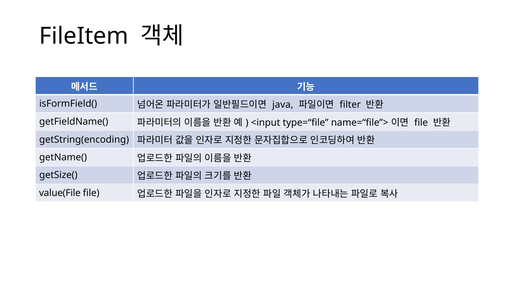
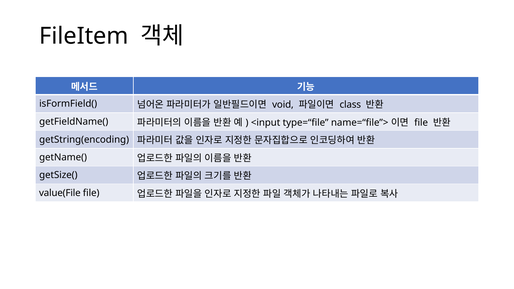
java: java -> void
filter: filter -> class
